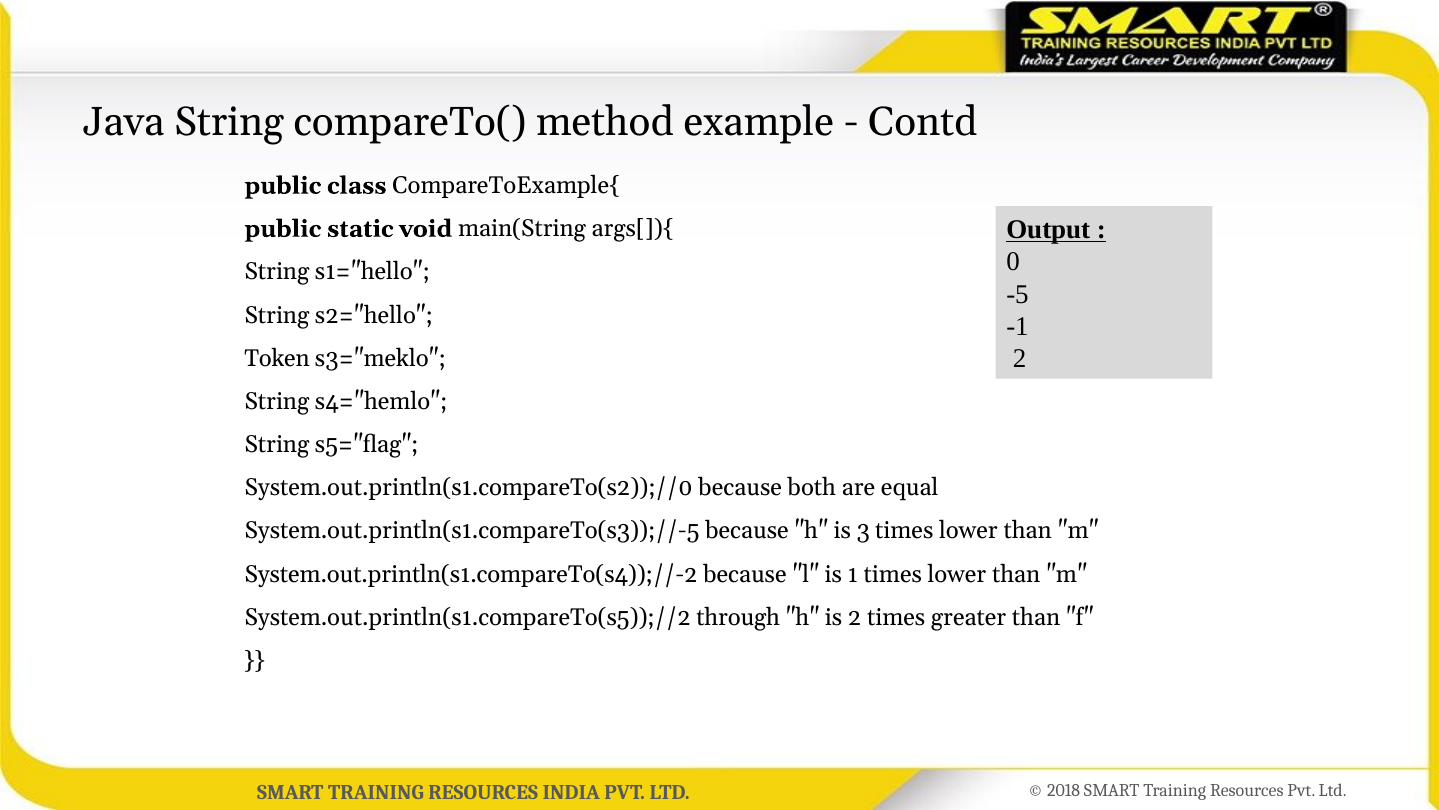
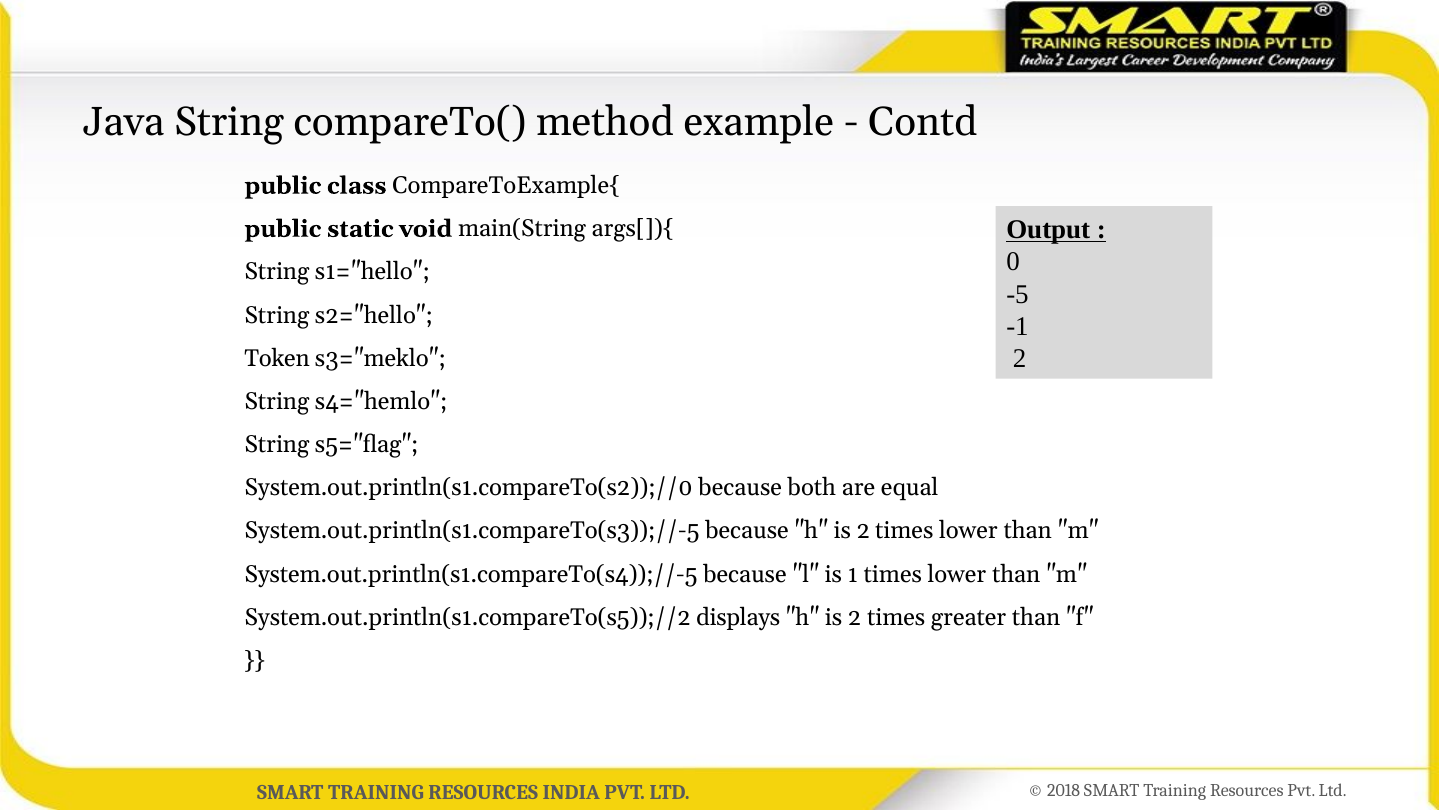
because h is 3: 3 -> 2
System.out.println(s1.compareTo(s4));//-2: System.out.println(s1.compareTo(s4));//-2 -> System.out.println(s1.compareTo(s4));//-5
through: through -> displays
